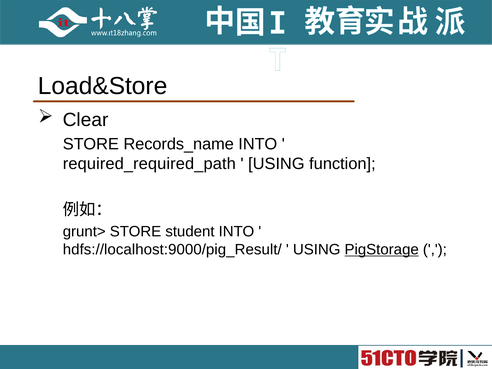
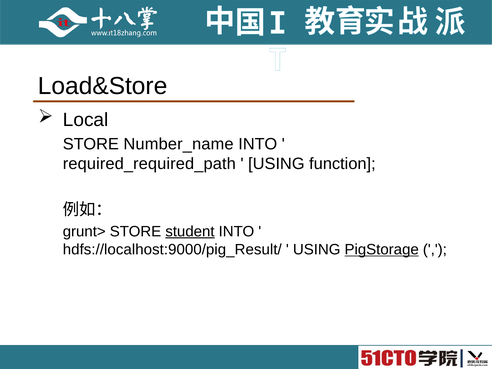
Clear: Clear -> Local
Records_name: Records_name -> Number_name
student underline: none -> present
